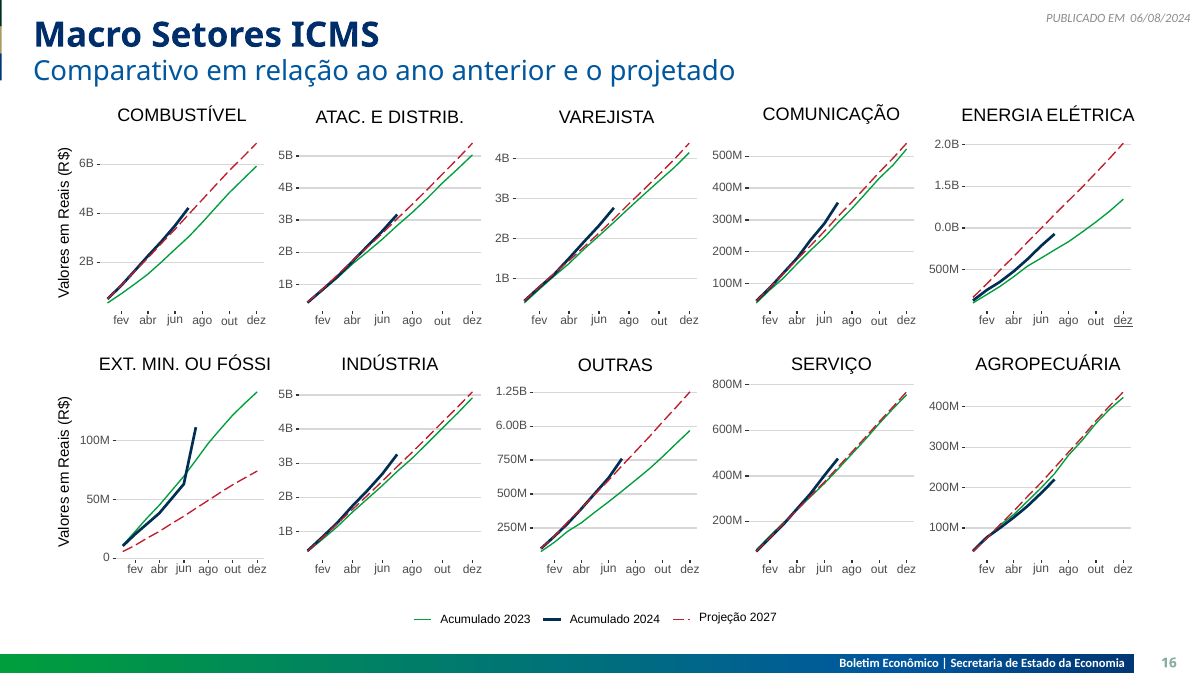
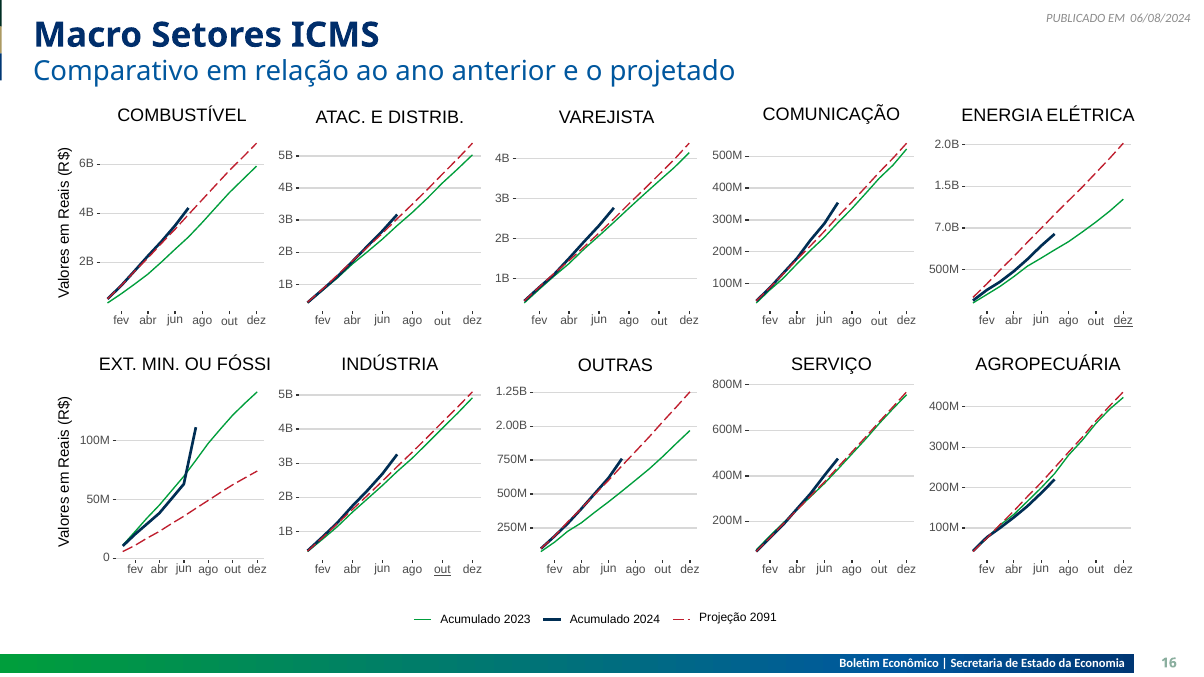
0.0B: 0.0B -> 7.0B
6.00B: 6.00B -> 2.00B
out at (442, 570) underline: none -> present
2027: 2027 -> 2091
